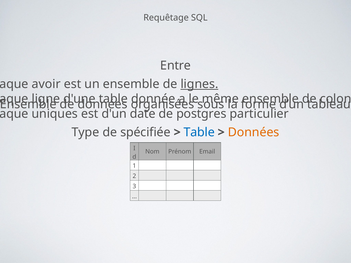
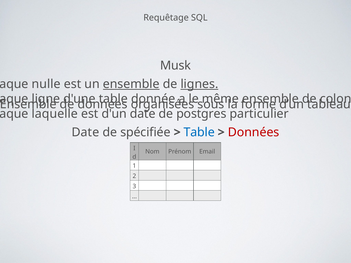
Entre: Entre -> Musk
avoir: avoir -> nulle
ensemble at (131, 84) underline: none -> present
uniques: uniques -> laquelle
Type at (85, 132): Type -> Date
Données at (254, 132) colour: orange -> red
